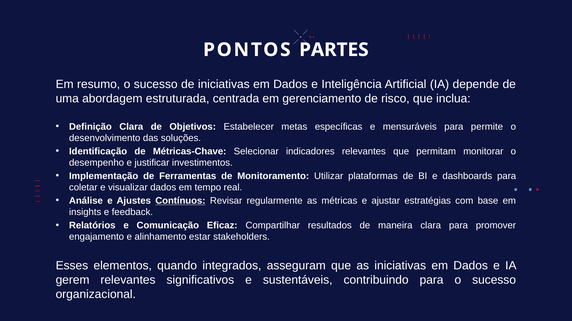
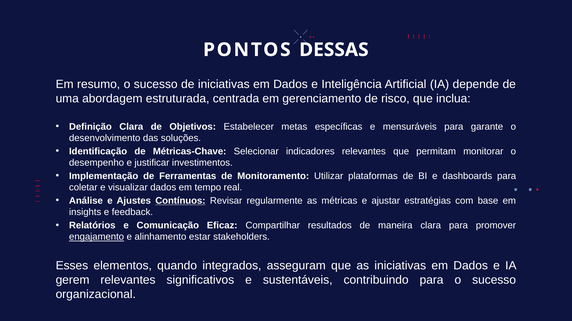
PARTES: PARTES -> DESSAS
permite: permite -> garante
engajamento underline: none -> present
